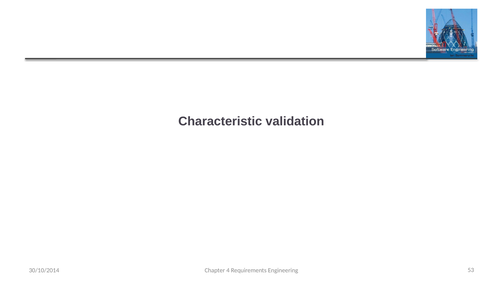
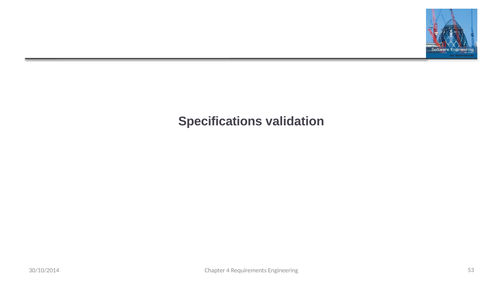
Characteristic: Characteristic -> Specifications
